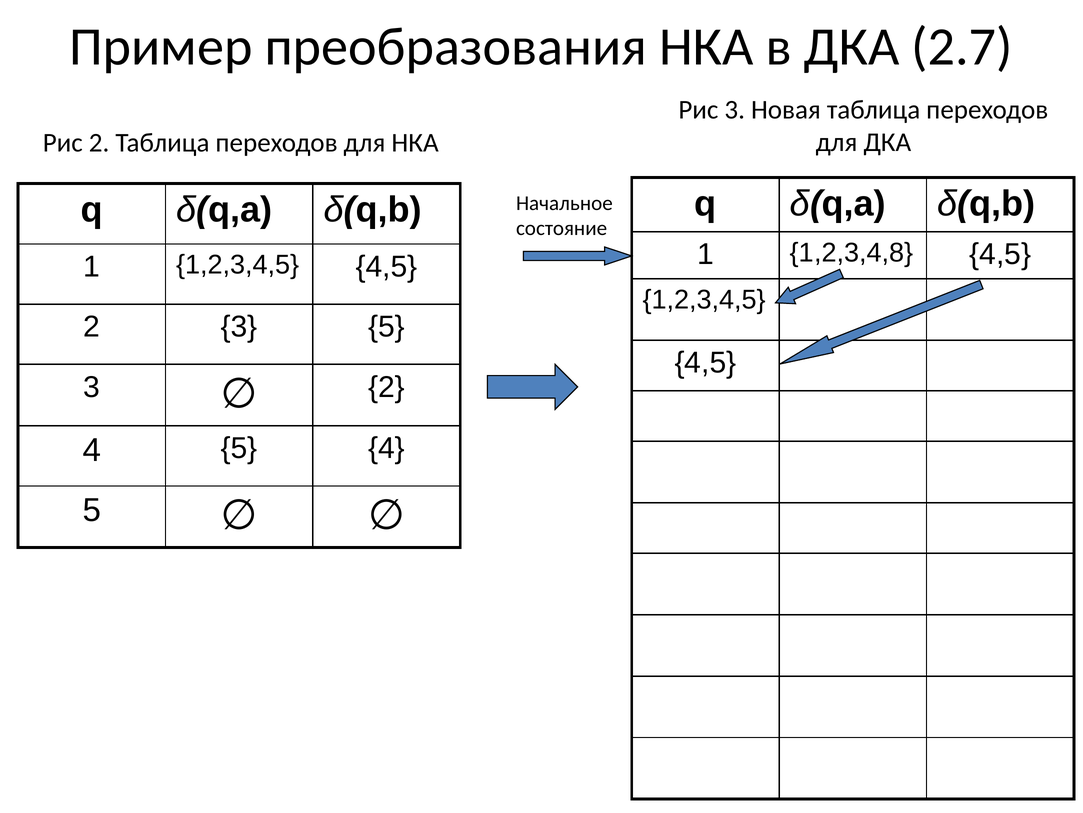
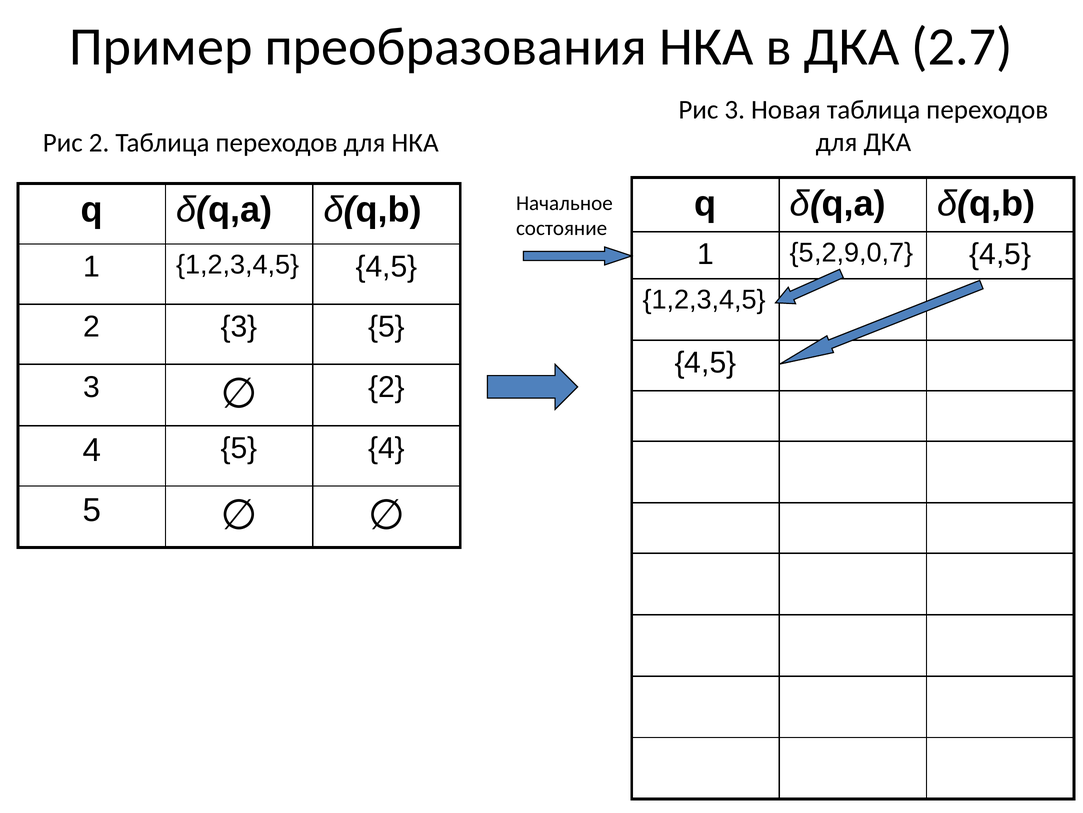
1,2,3,4,8: 1,2,3,4,8 -> 5,2,9,0,7
